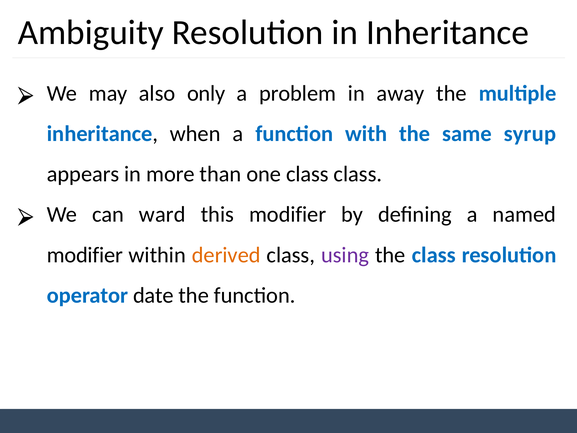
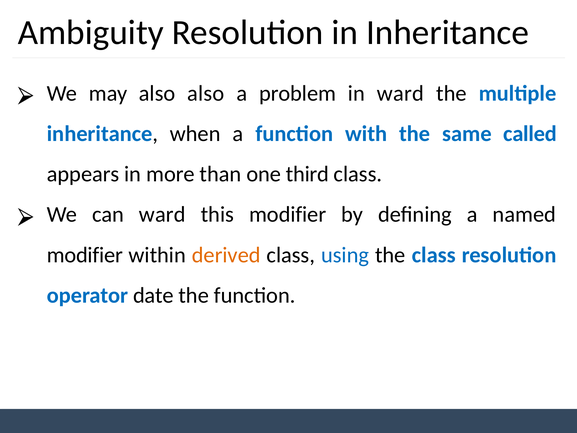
also only: only -> also
in away: away -> ward
syrup: syrup -> called
one class: class -> third
using colour: purple -> blue
